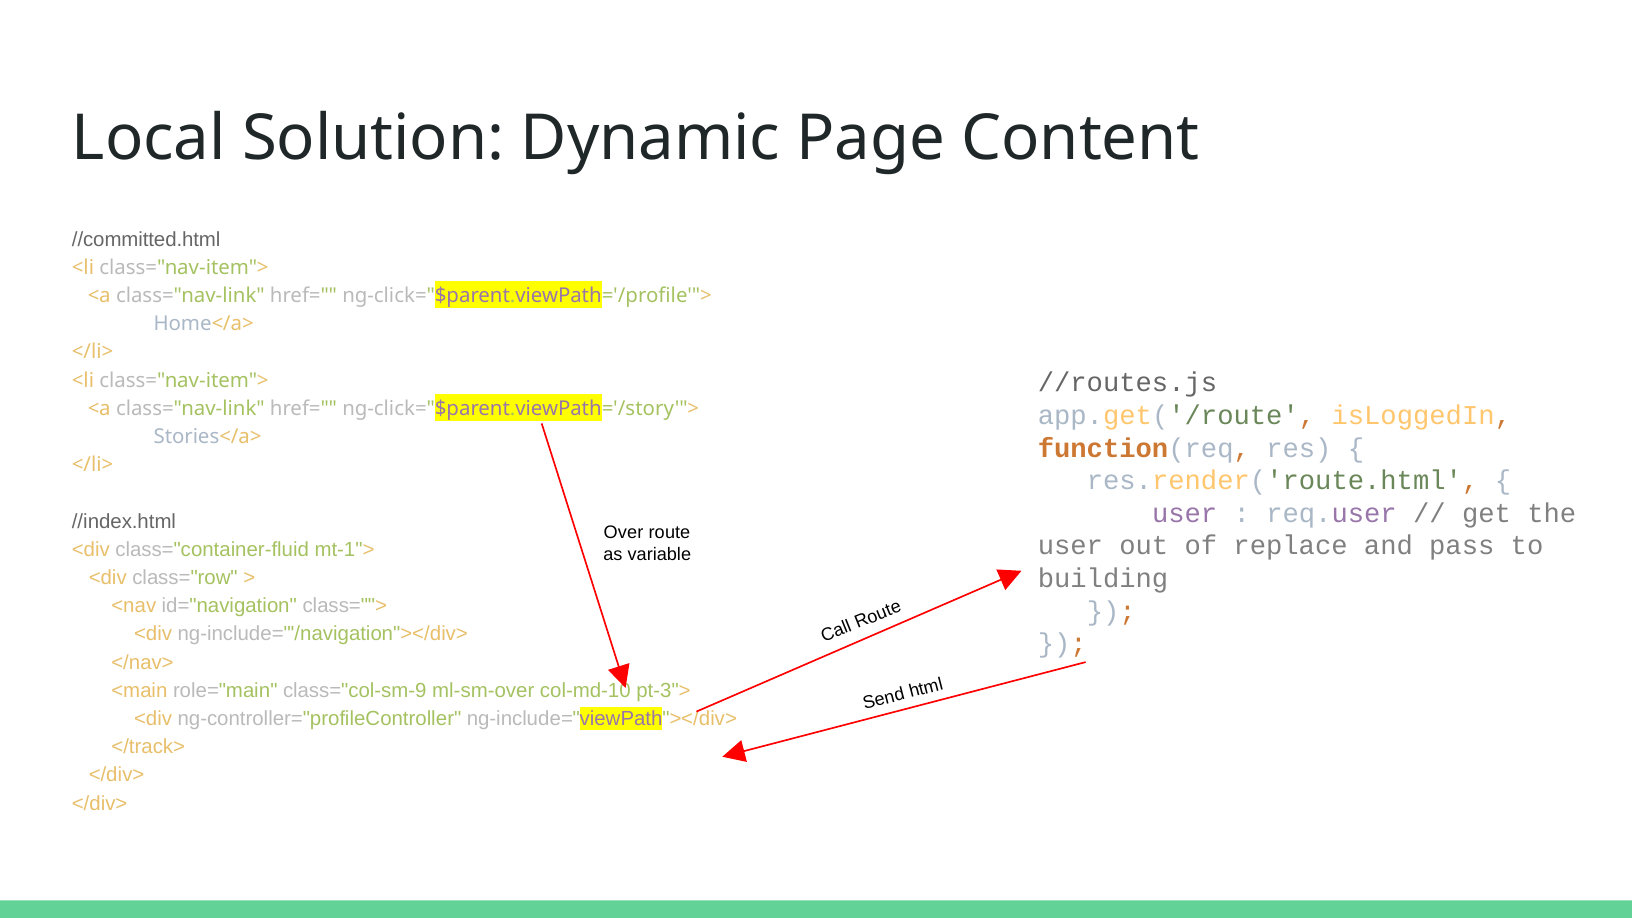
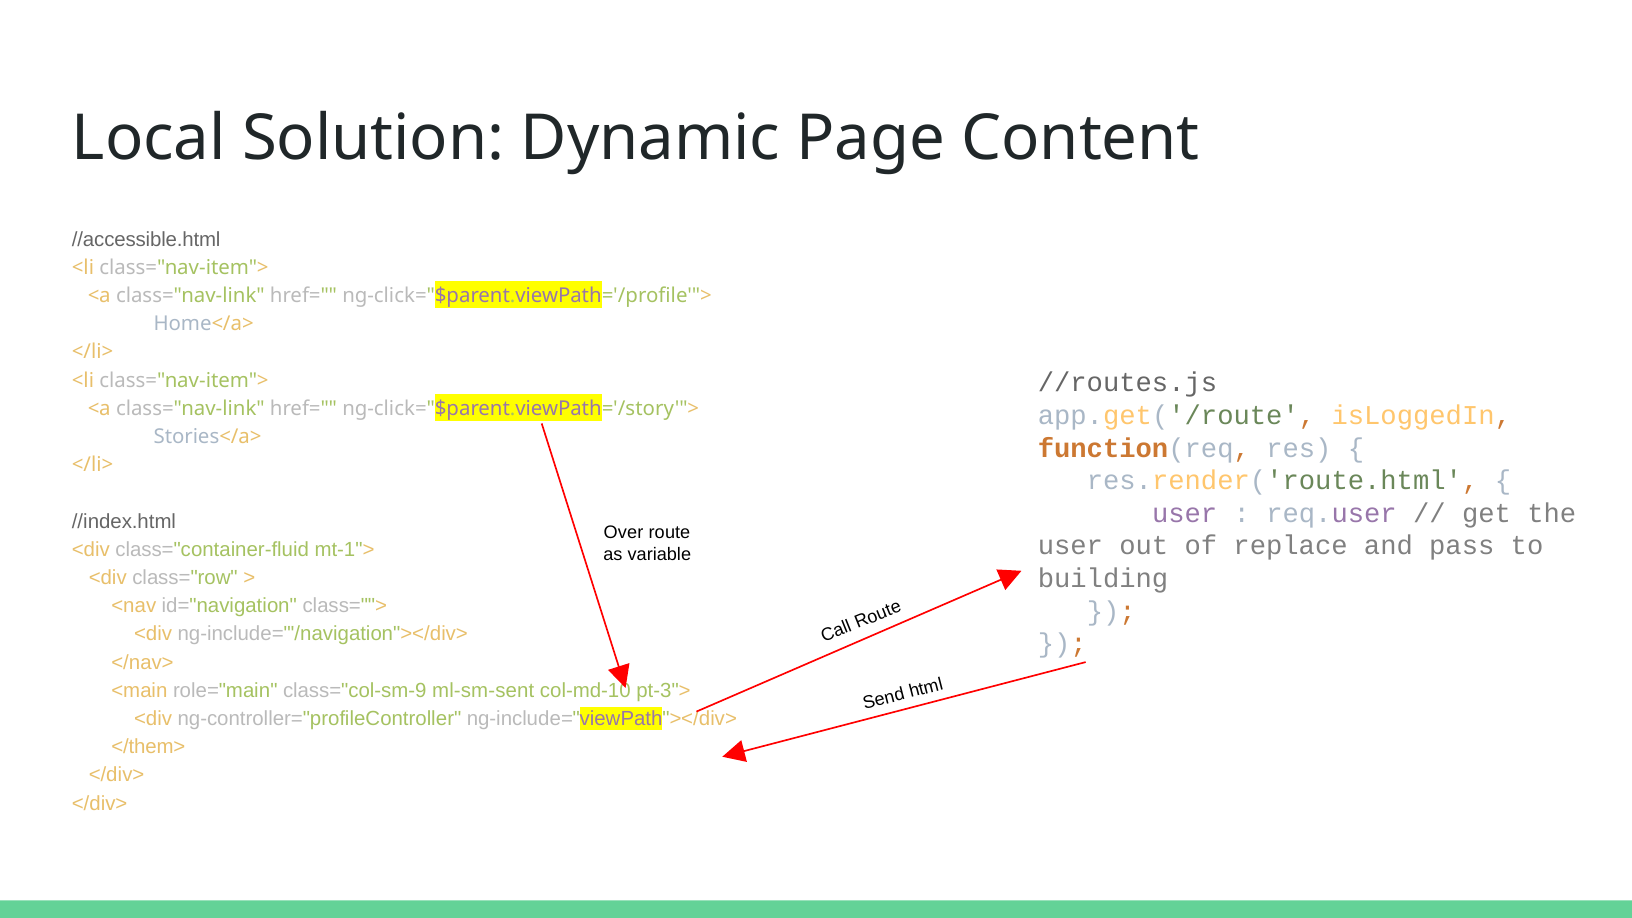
//committed.html: //committed.html -> //accessible.html
ml-sm-over: ml-sm-over -> ml-sm-sent
</track>: </track> -> </them>
